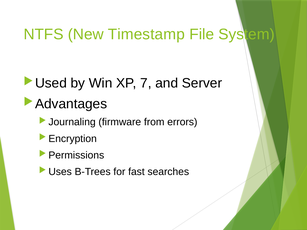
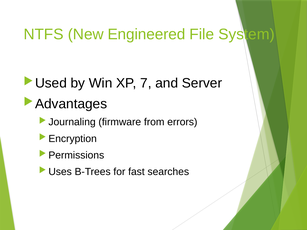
Timestamp: Timestamp -> Engineered
